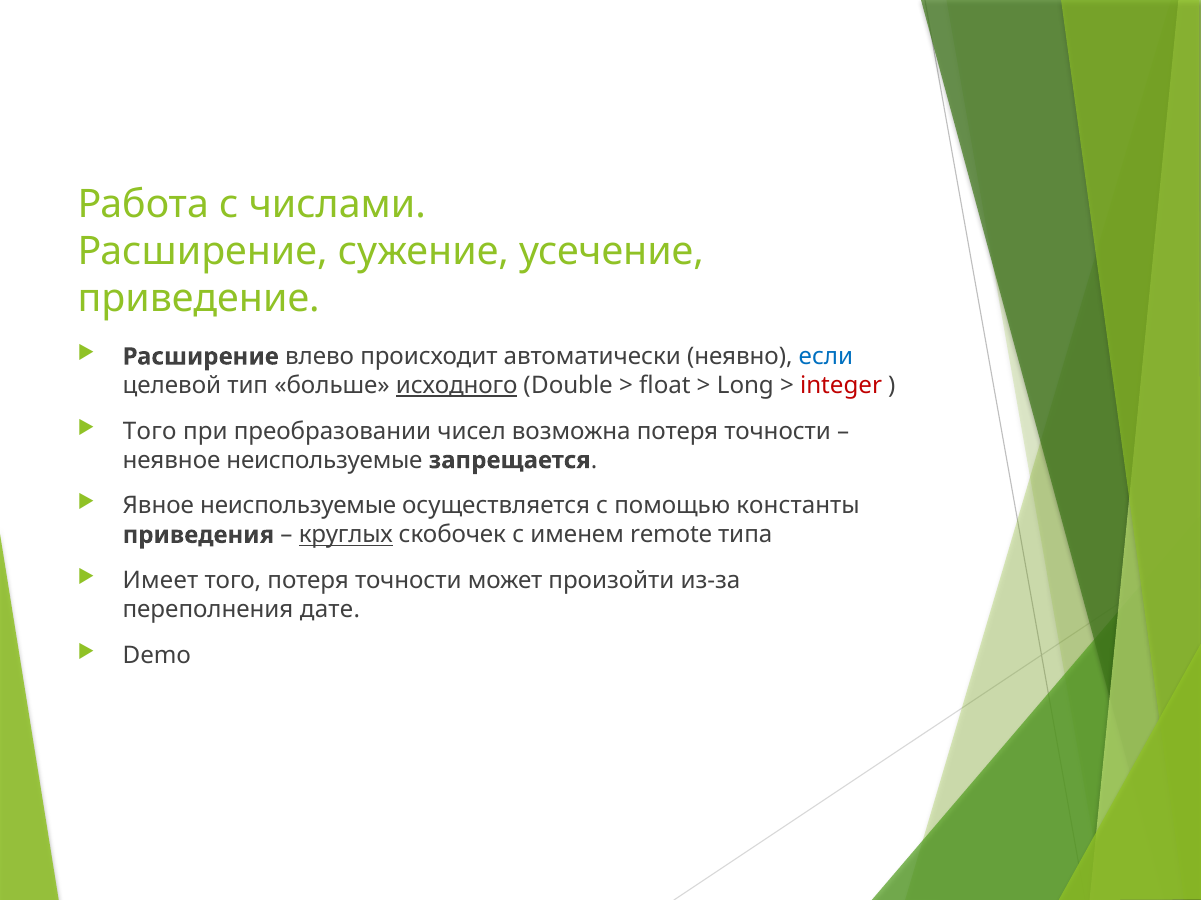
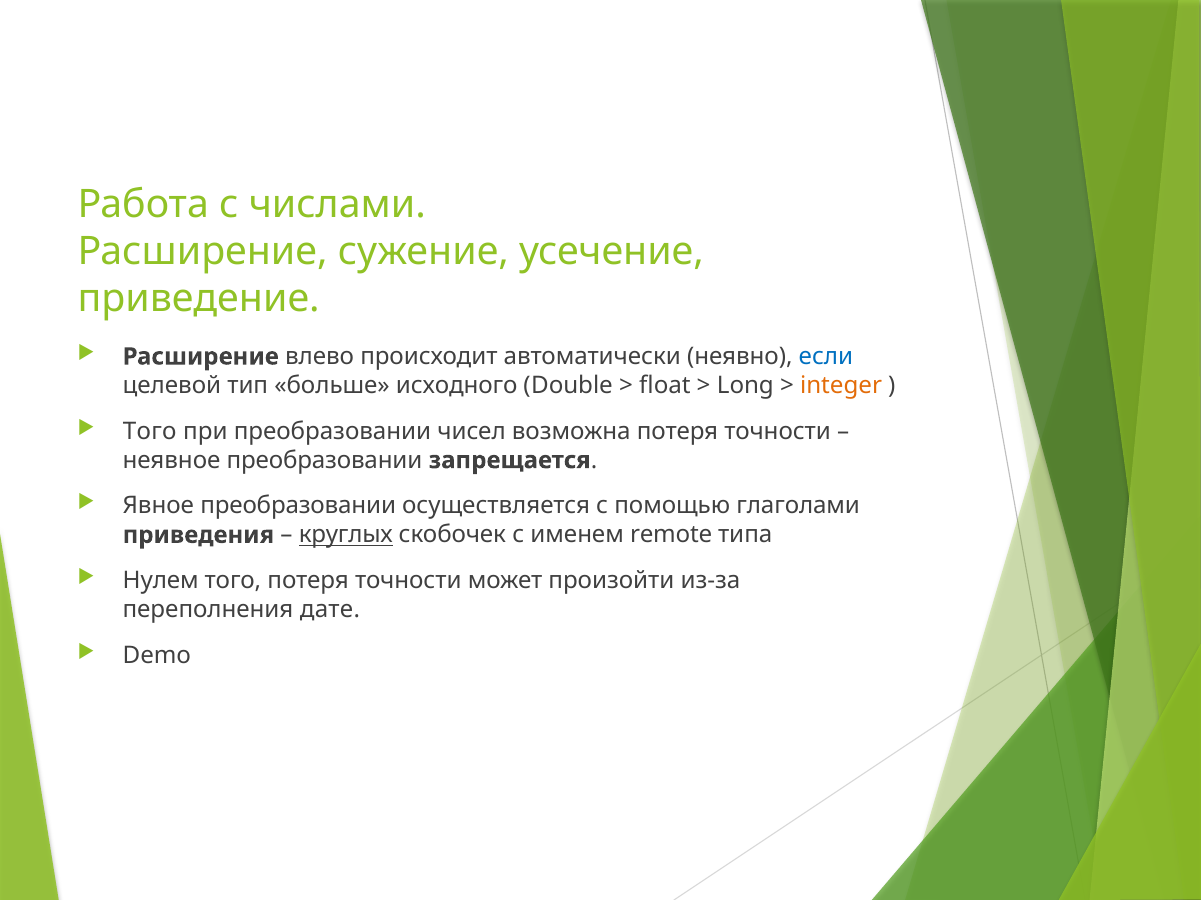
исходного underline: present -> none
integer colour: red -> orange
неявное неиспользуемые: неиспользуемые -> преобразовании
Явное неиспользуемые: неиспользуемые -> преобразовании
константы: константы -> глаголами
Имеет: Имеет -> Нулем
